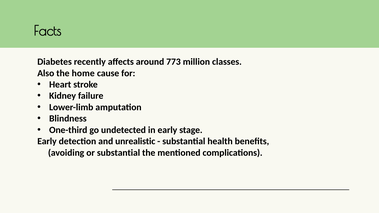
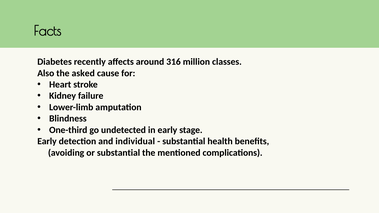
773: 773 -> 316
home: home -> asked
unrealistic: unrealistic -> individual
